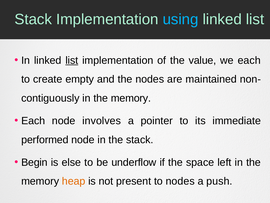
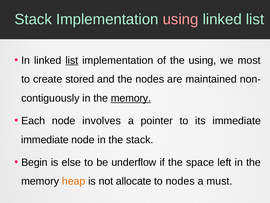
using at (181, 19) colour: light blue -> pink
the value: value -> using
we each: each -> most
empty: empty -> stored
memory at (131, 98) underline: none -> present
performed at (45, 139): performed -> immediate
present: present -> allocate
push: push -> must
